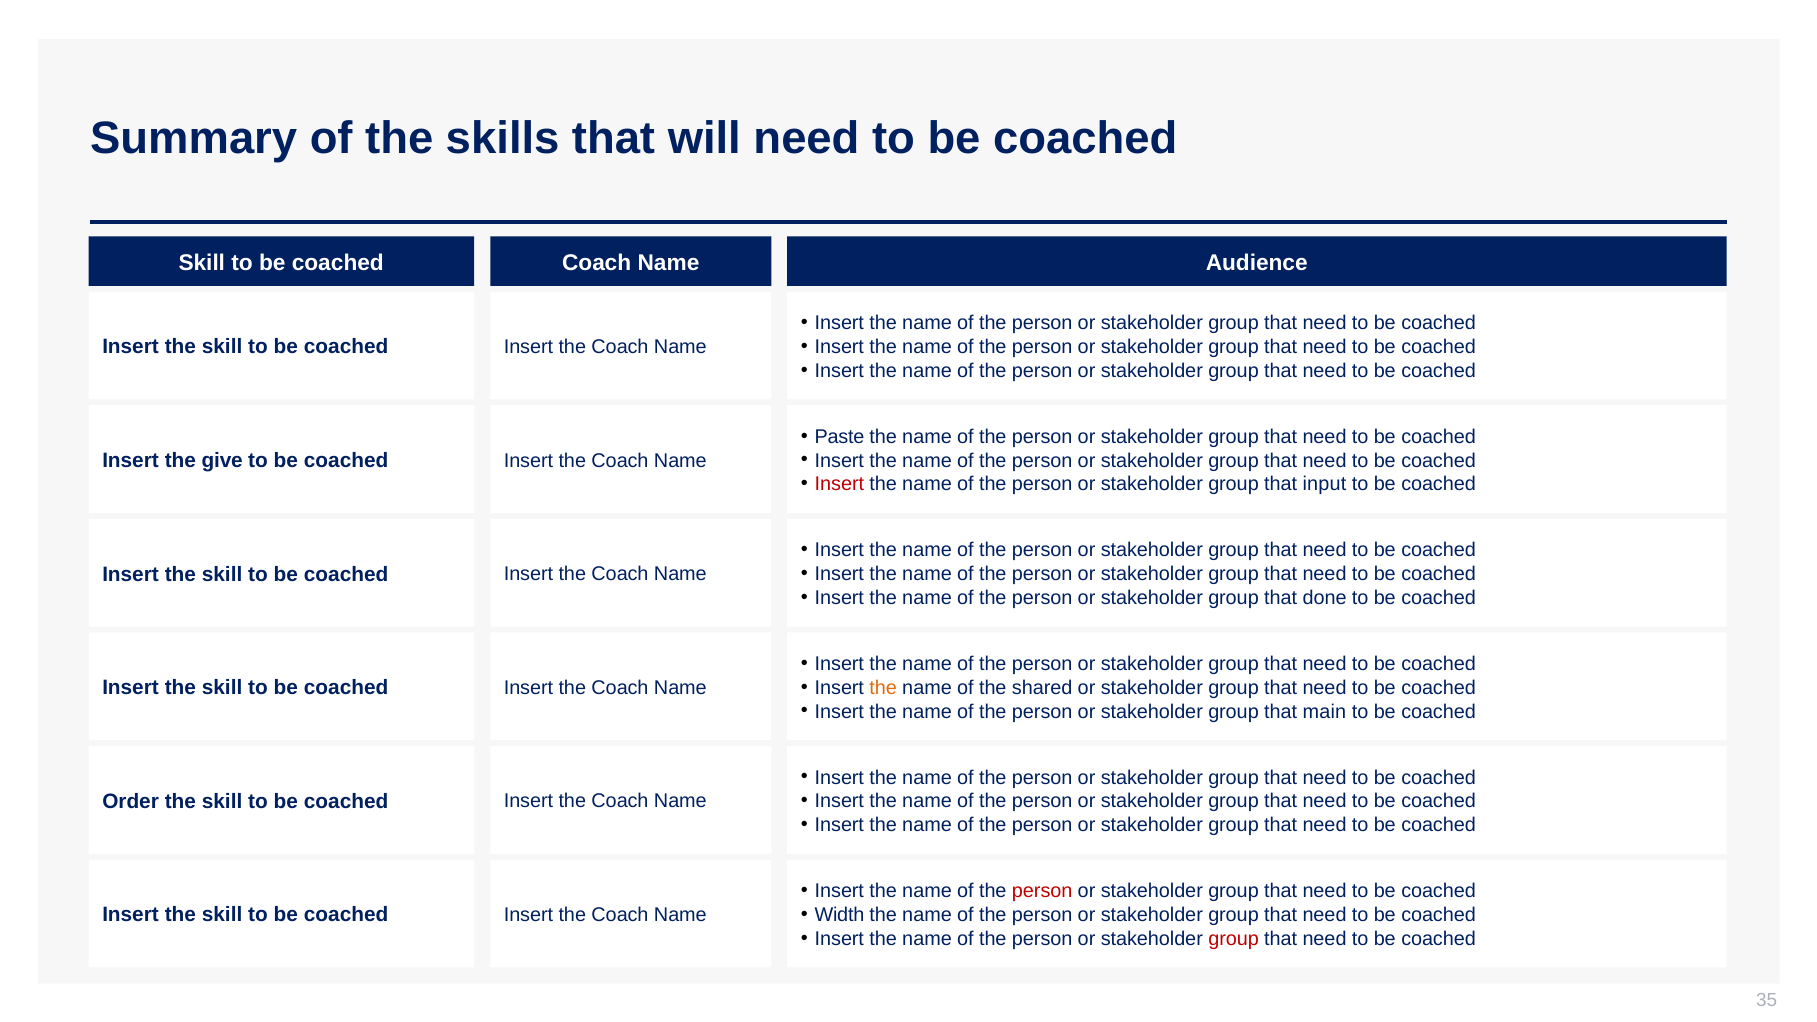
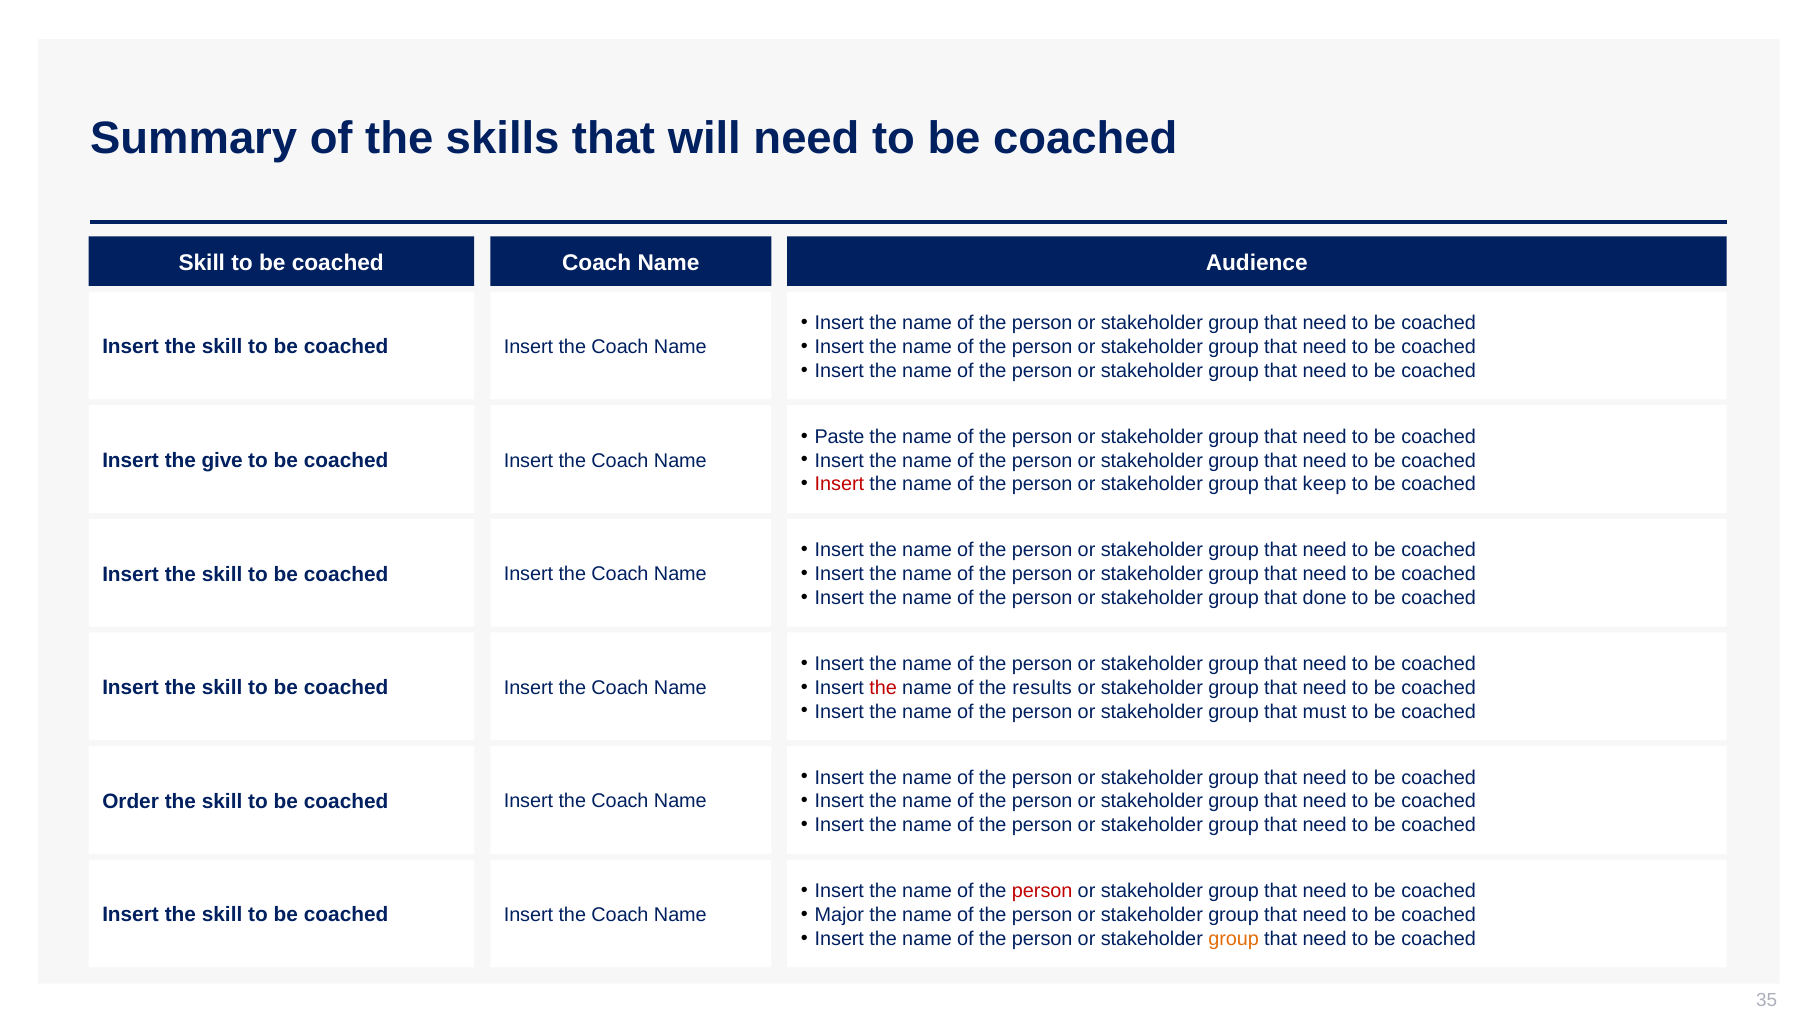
input: input -> keep
the at (883, 688) colour: orange -> red
shared: shared -> results
main: main -> must
Width: Width -> Major
group at (1234, 939) colour: red -> orange
